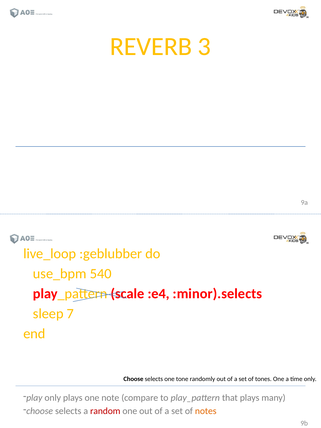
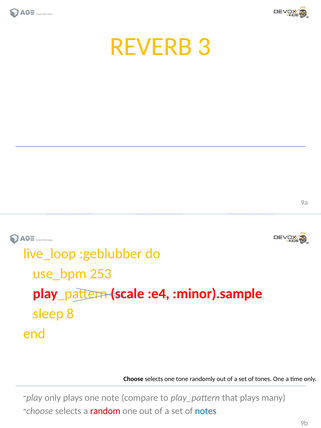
540: 540 -> 253
:minor).selects: :minor).selects -> :minor).sample
7: 7 -> 8
notes colour: orange -> blue
